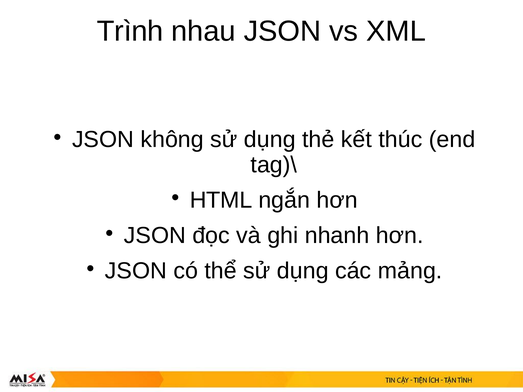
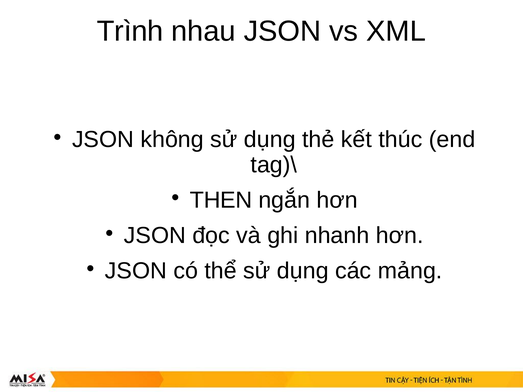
HTML: HTML -> THEN
